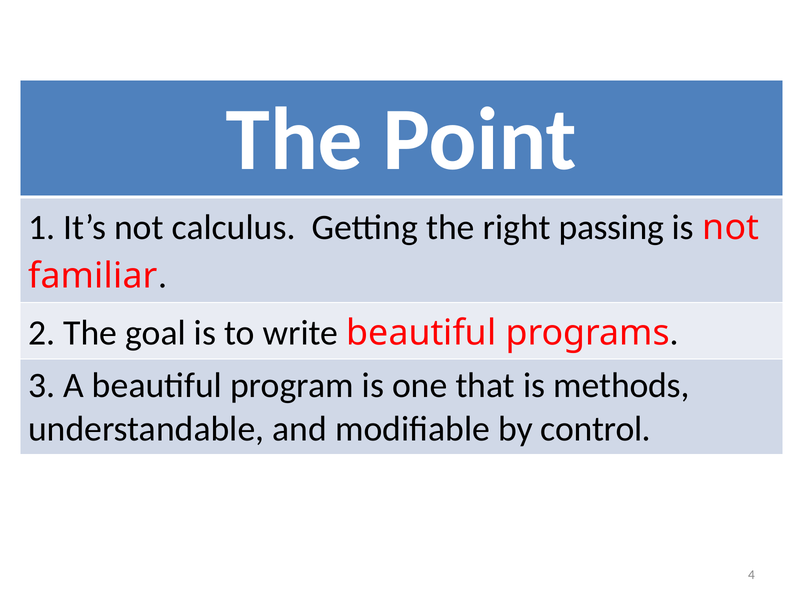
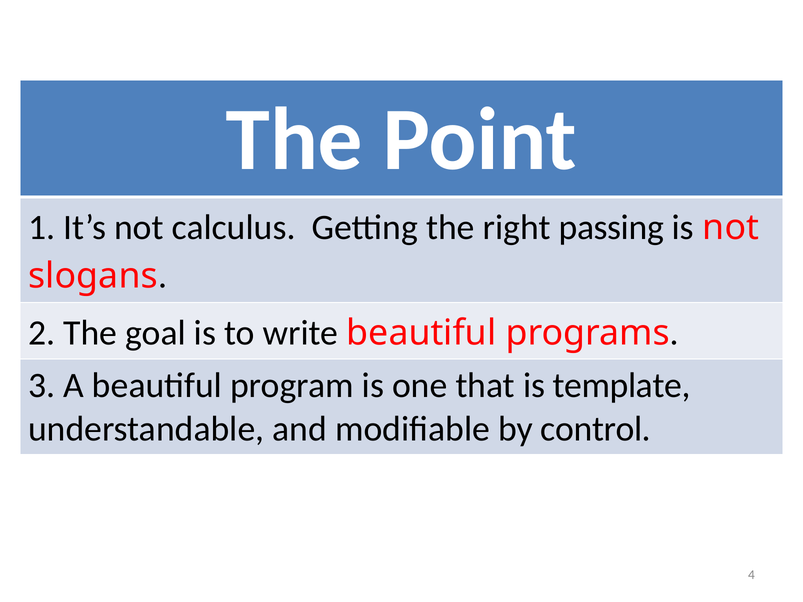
familiar: familiar -> slogans
methods: methods -> template
